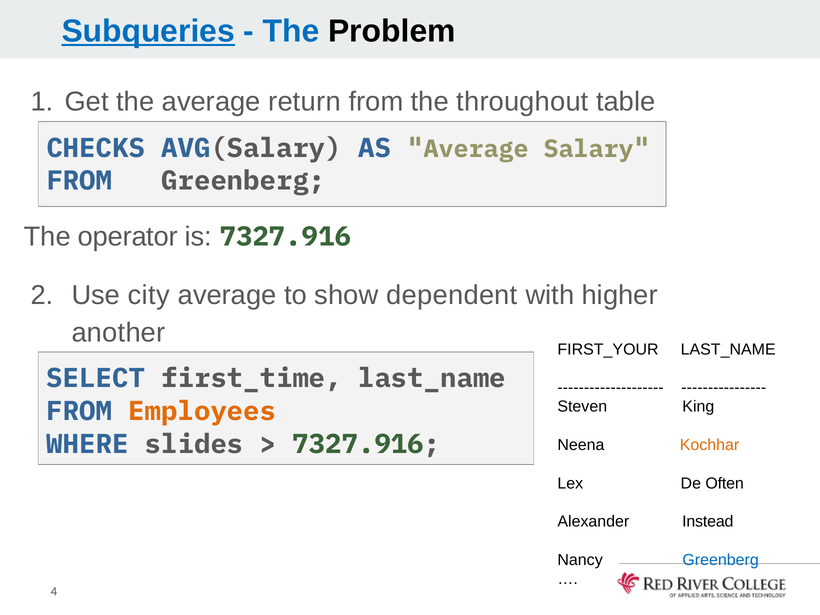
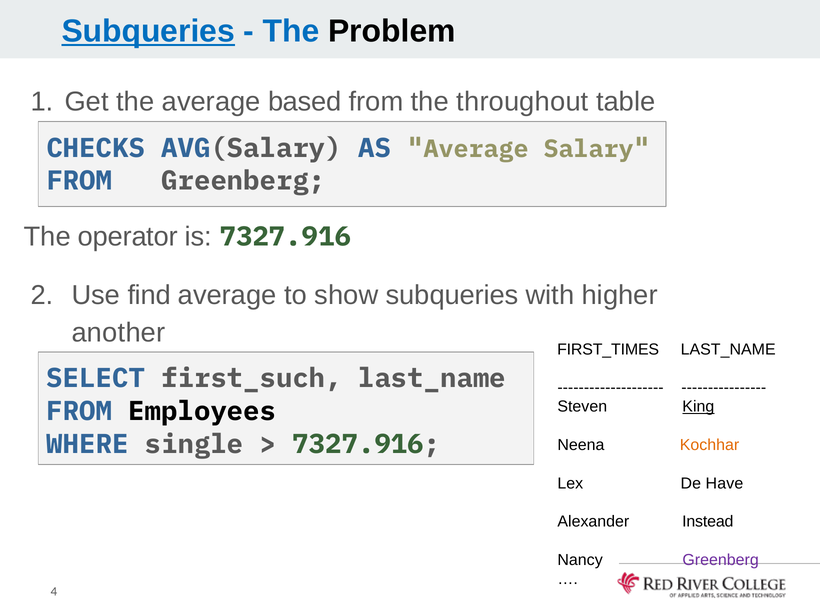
return: return -> based
city: city -> find
show dependent: dependent -> subqueries
FIRST_YOUR: FIRST_YOUR -> FIRST_TIMES
first_time: first_time -> first_such
King underline: none -> present
Employees colour: orange -> black
slides: slides -> single
Often: Often -> Have
Greenberg at (721, 560) colour: blue -> purple
